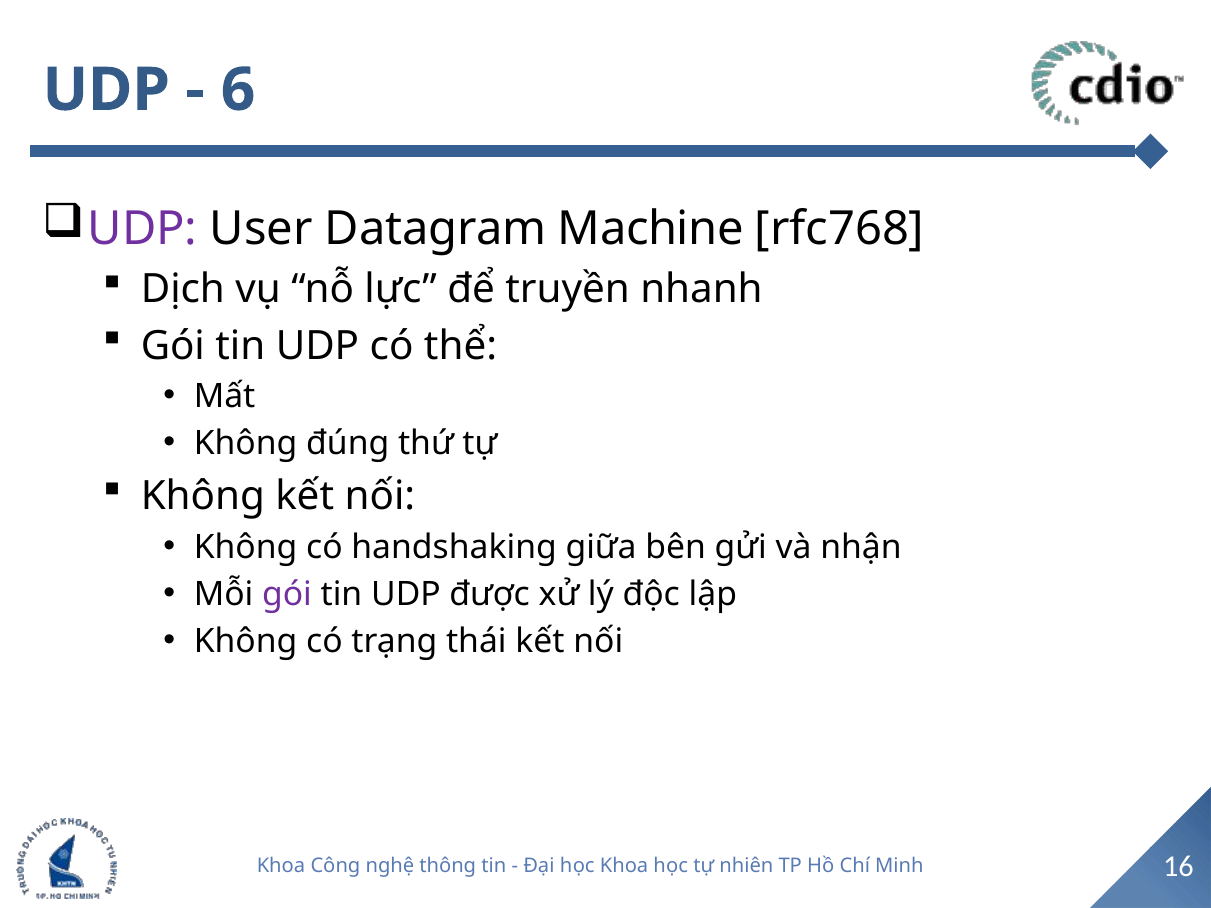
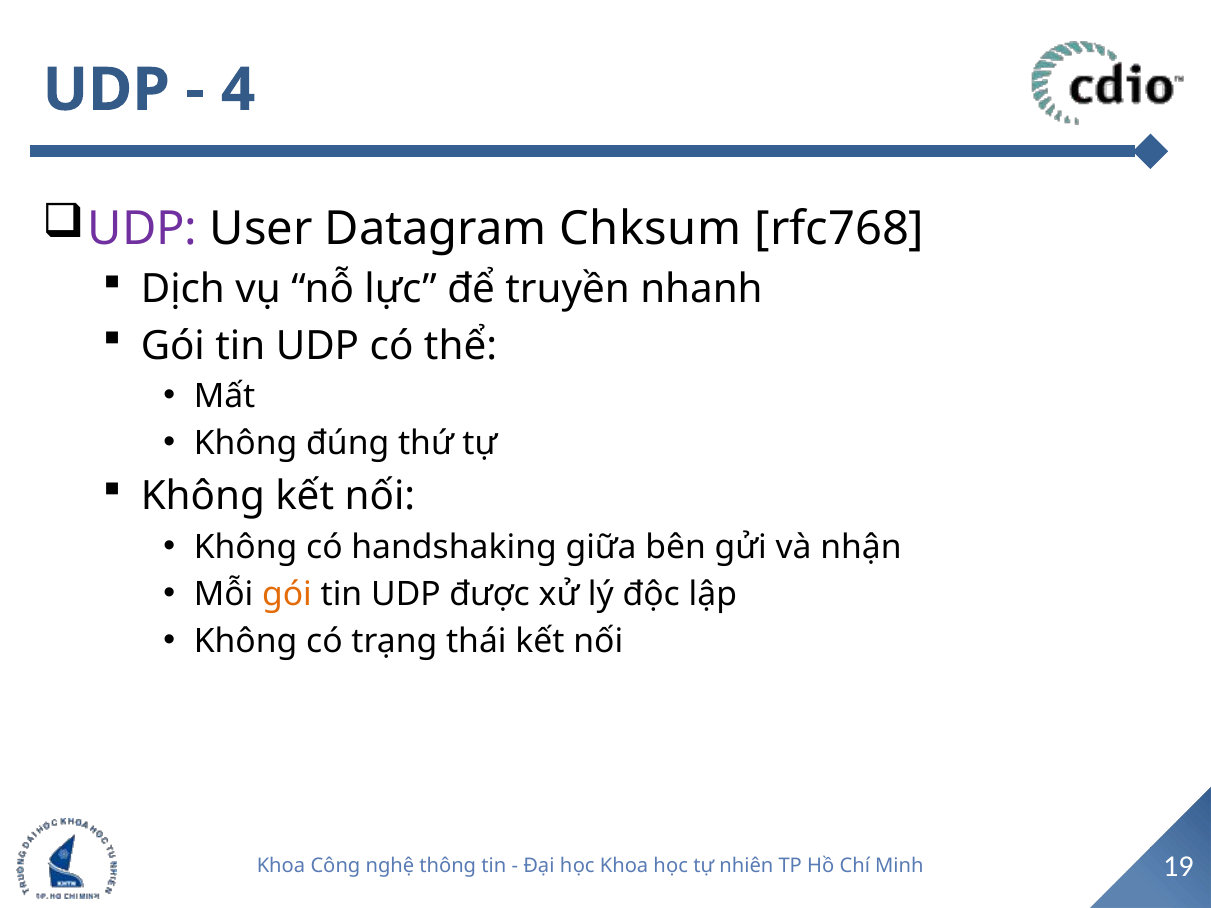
6: 6 -> 4
Machine: Machine -> Chksum
gói at (287, 594) colour: purple -> orange
16: 16 -> 19
